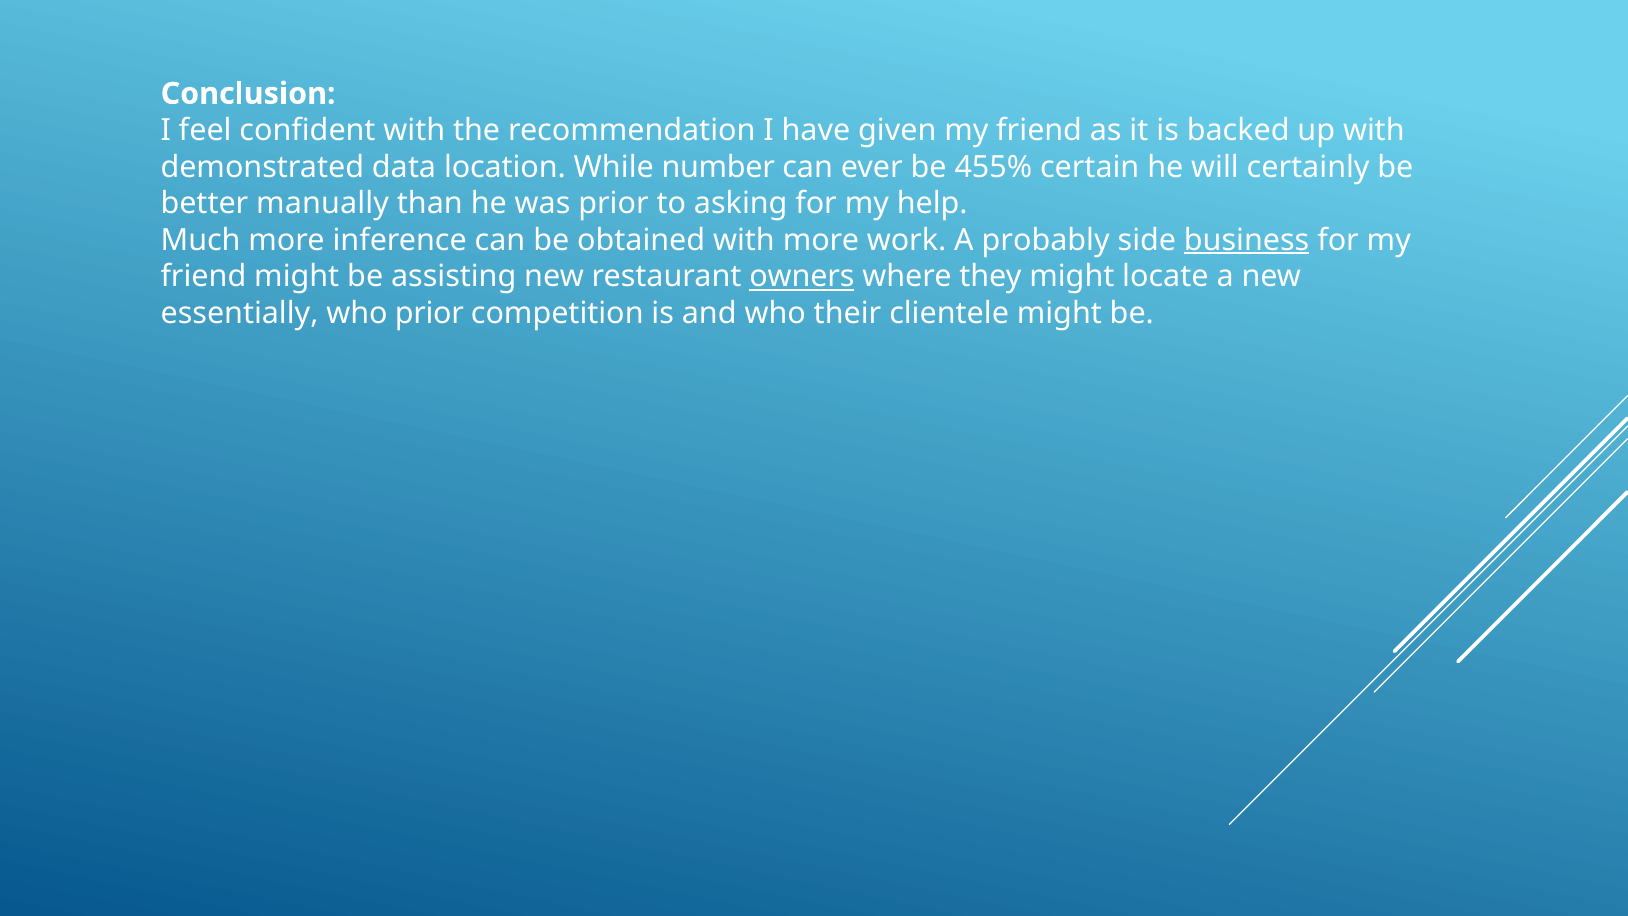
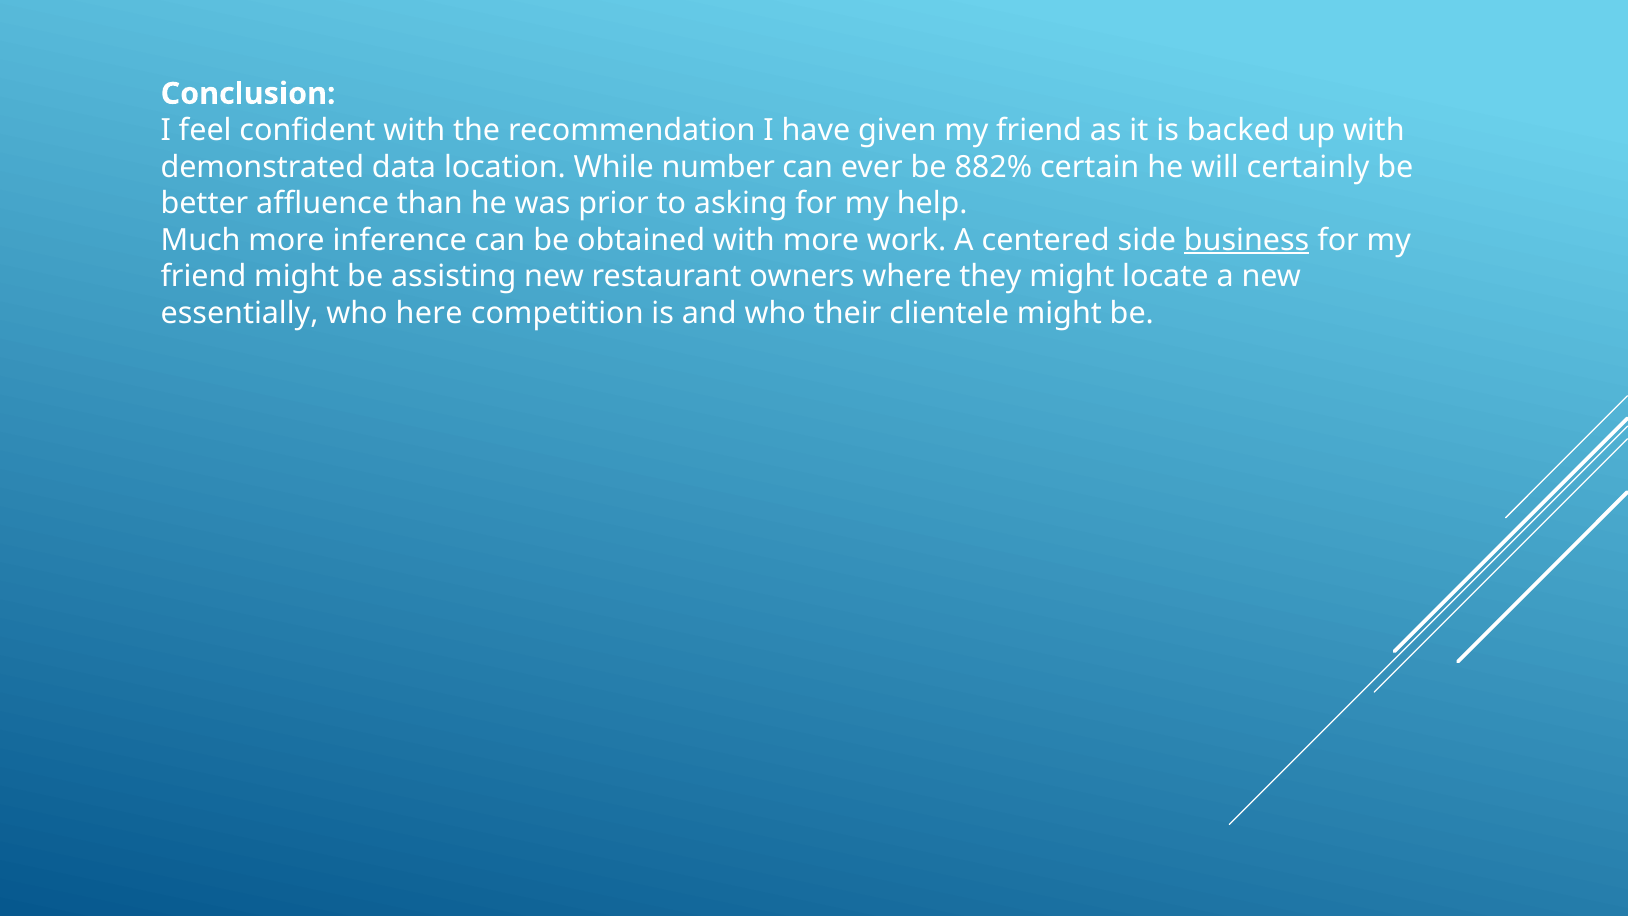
455%: 455% -> 882%
manually: manually -> affluence
probably: probably -> centered
owners underline: present -> none
who prior: prior -> here
